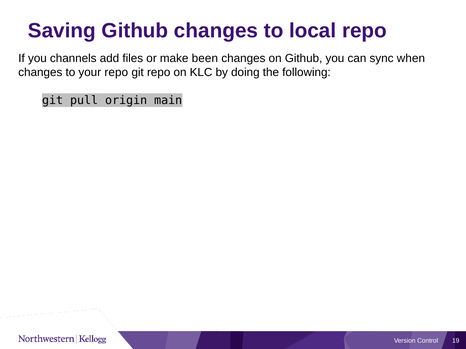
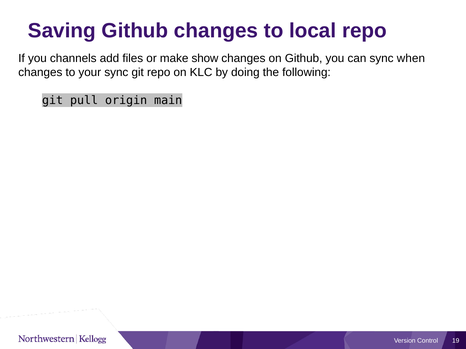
been: been -> show
your repo: repo -> sync
